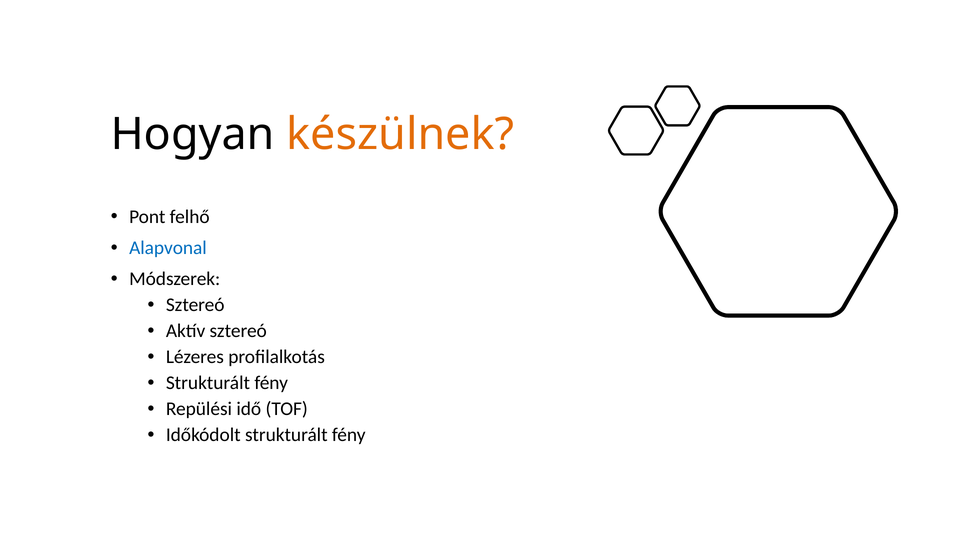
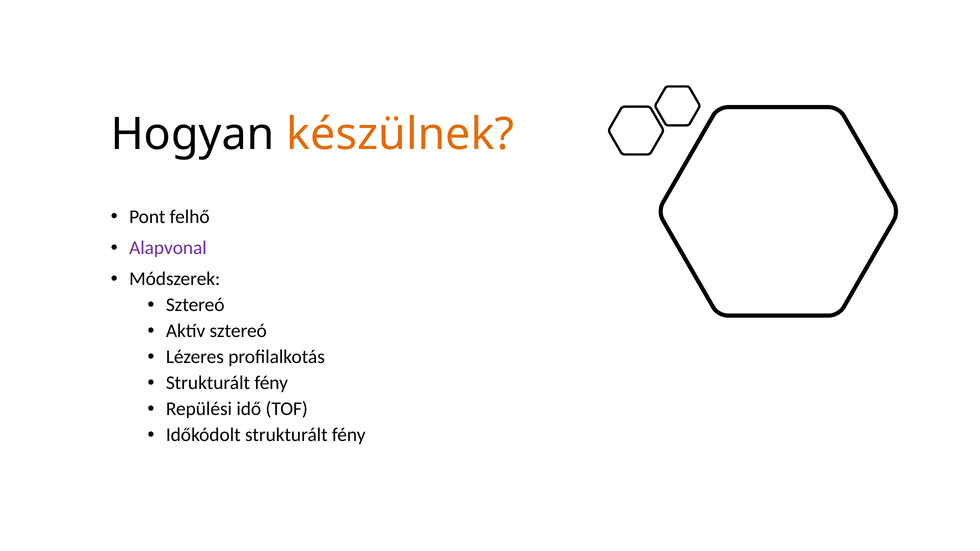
Alapvonal colour: blue -> purple
